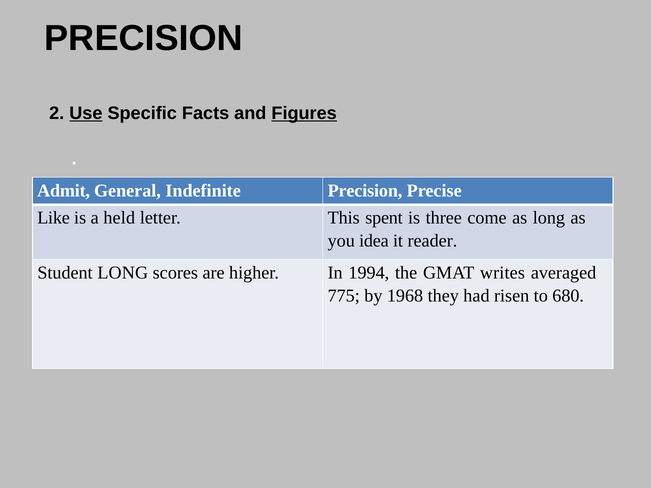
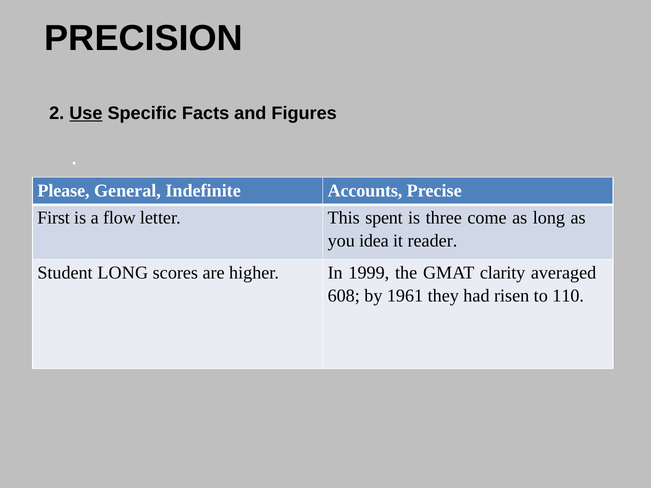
Figures underline: present -> none
Admit: Admit -> Please
Indefinite Precision: Precision -> Accounts
Like: Like -> First
held: held -> flow
1994: 1994 -> 1999
writes: writes -> clarity
775: 775 -> 608
1968: 1968 -> 1961
680: 680 -> 110
